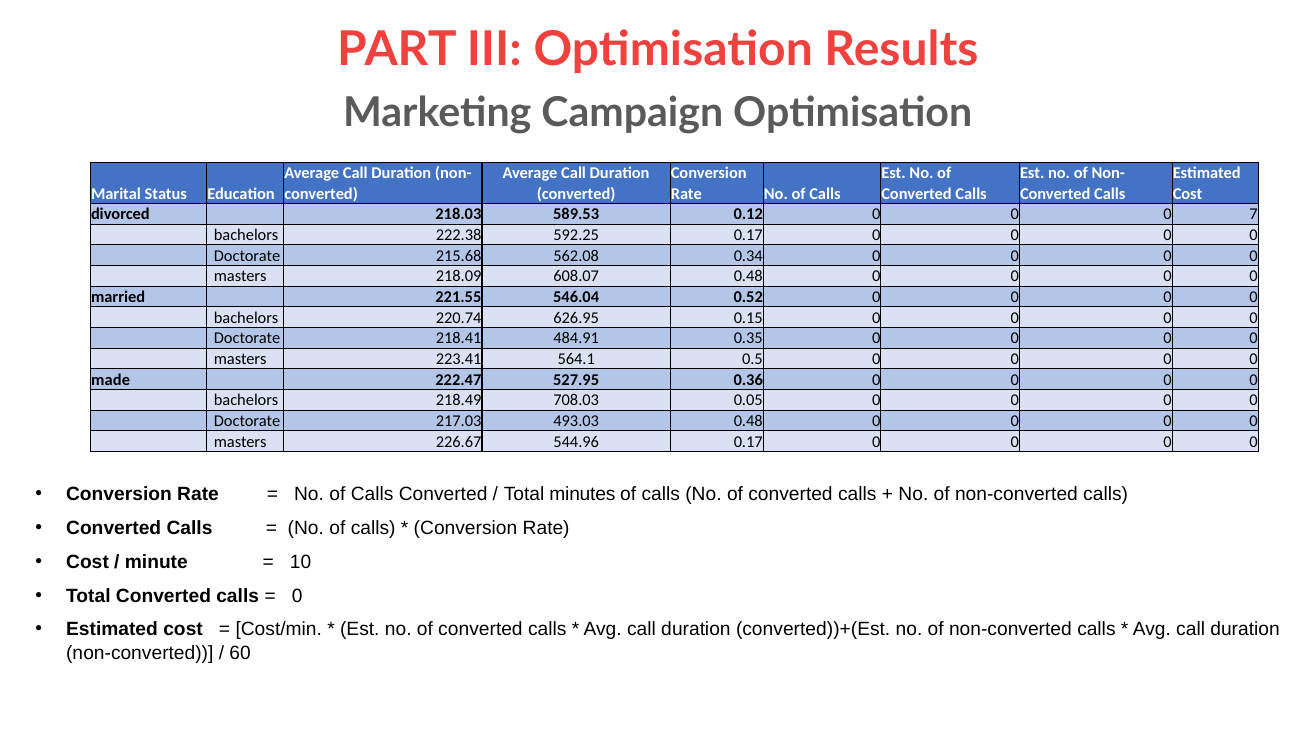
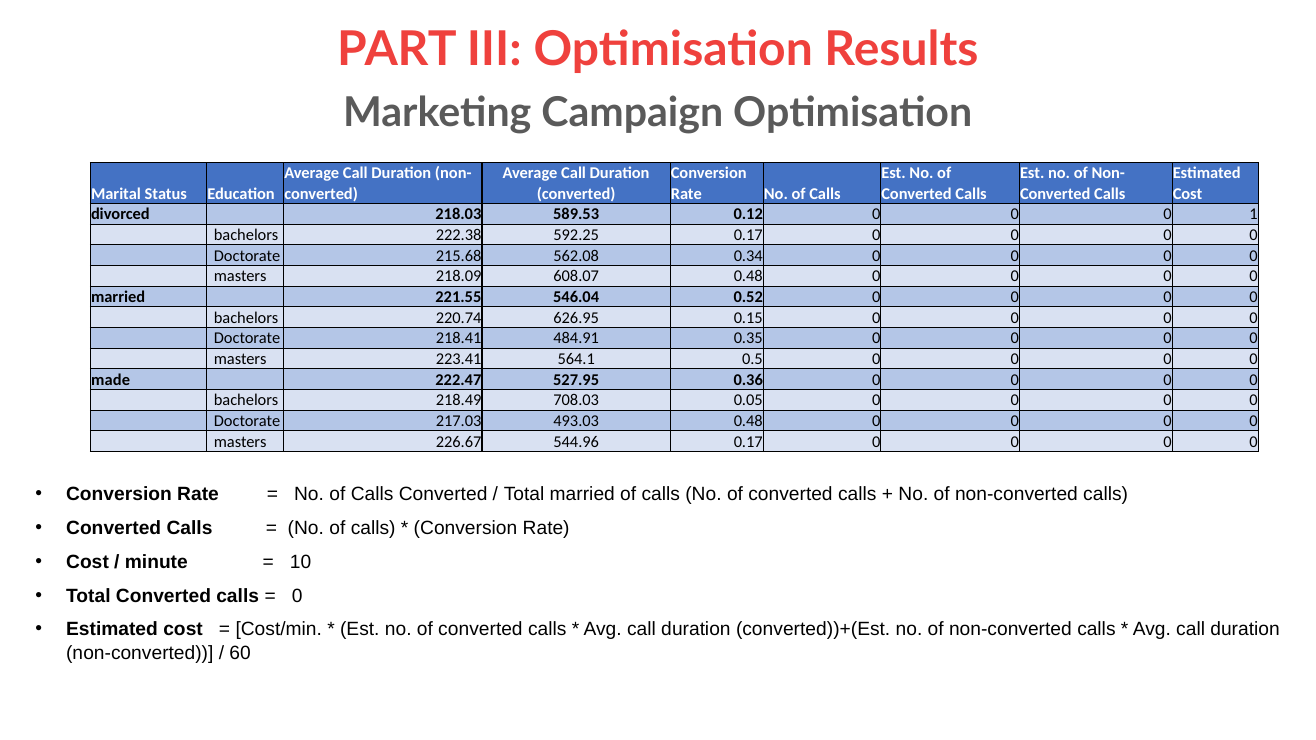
7: 7 -> 1
Total minutes: minutes -> married
